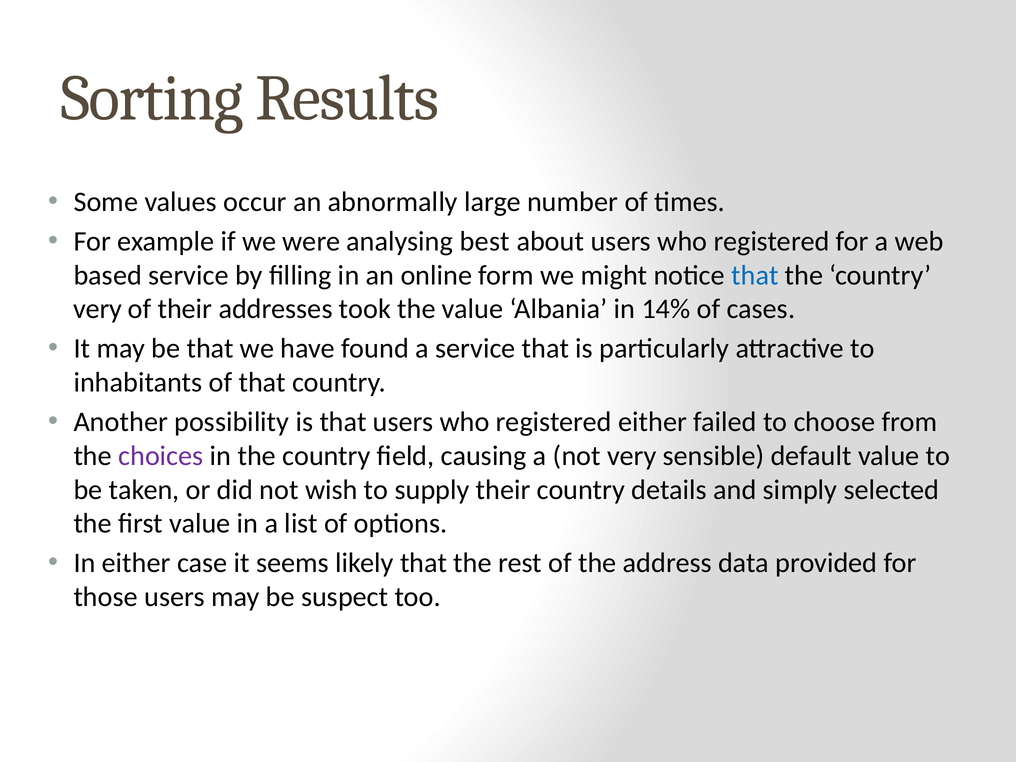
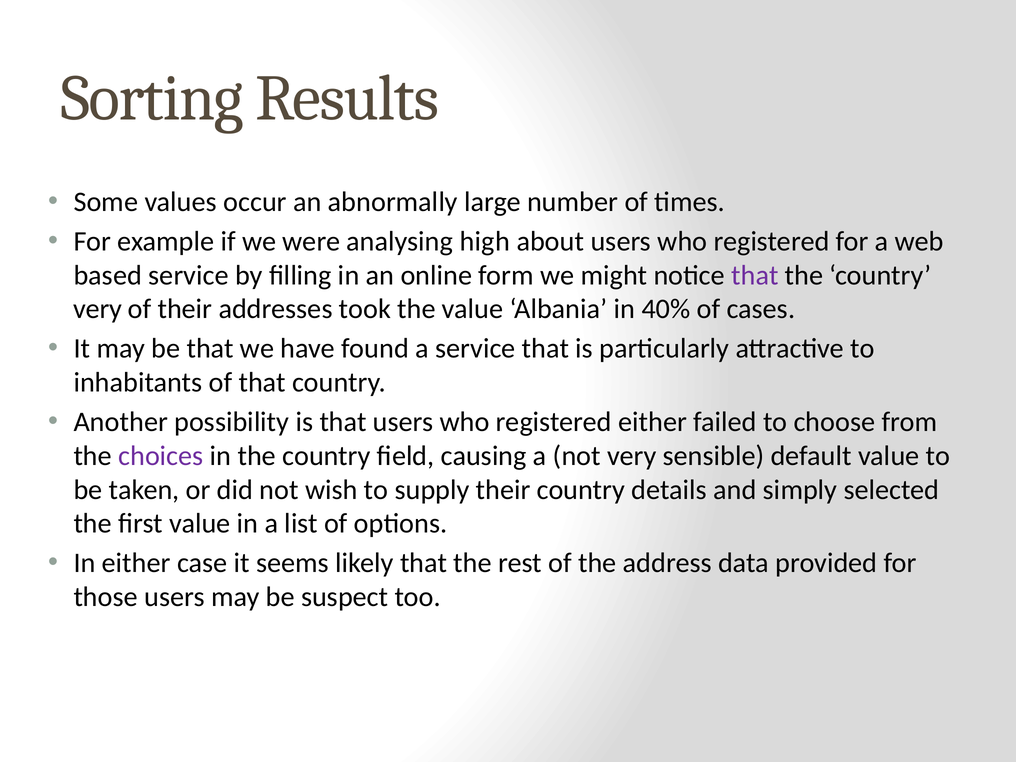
best: best -> high
that at (755, 275) colour: blue -> purple
14%: 14% -> 40%
